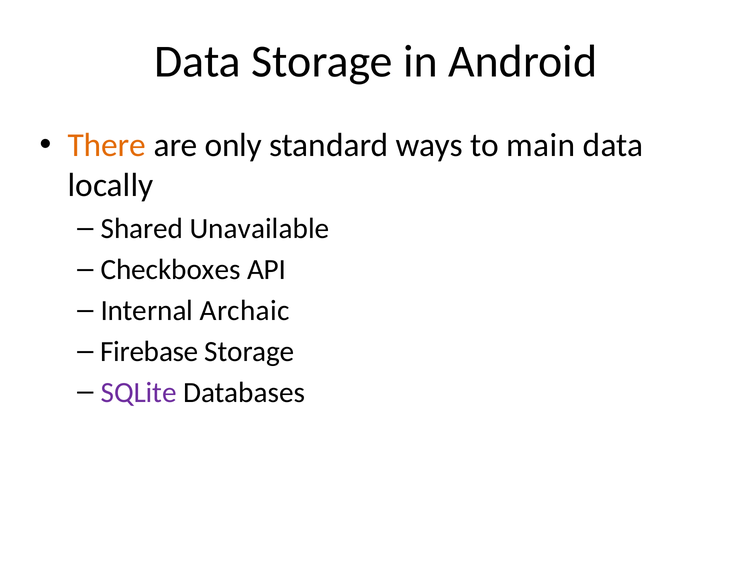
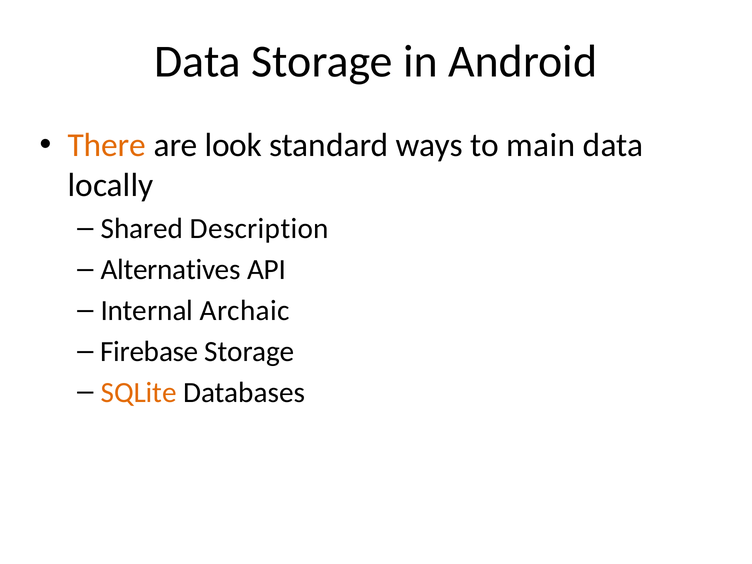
only: only -> look
Unavailable: Unavailable -> Description
Checkboxes: Checkboxes -> Alternatives
SQLite colour: purple -> orange
